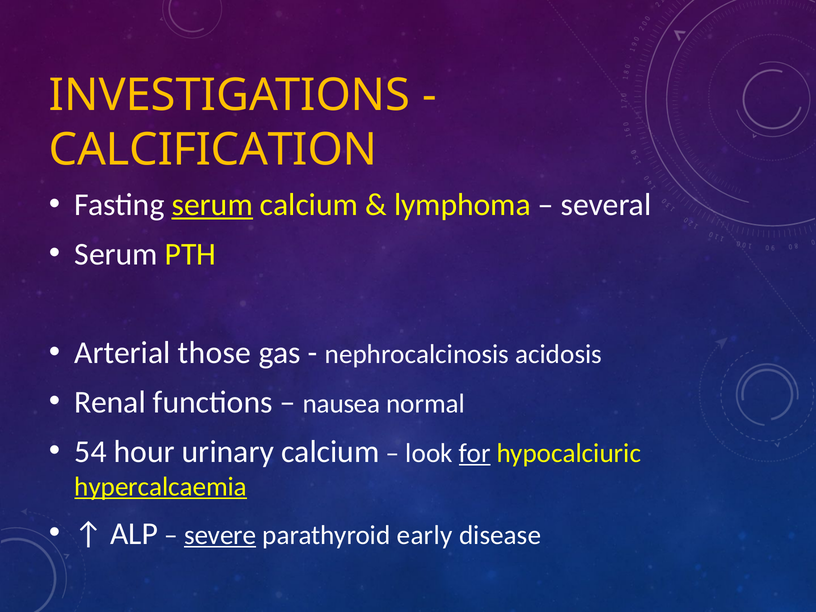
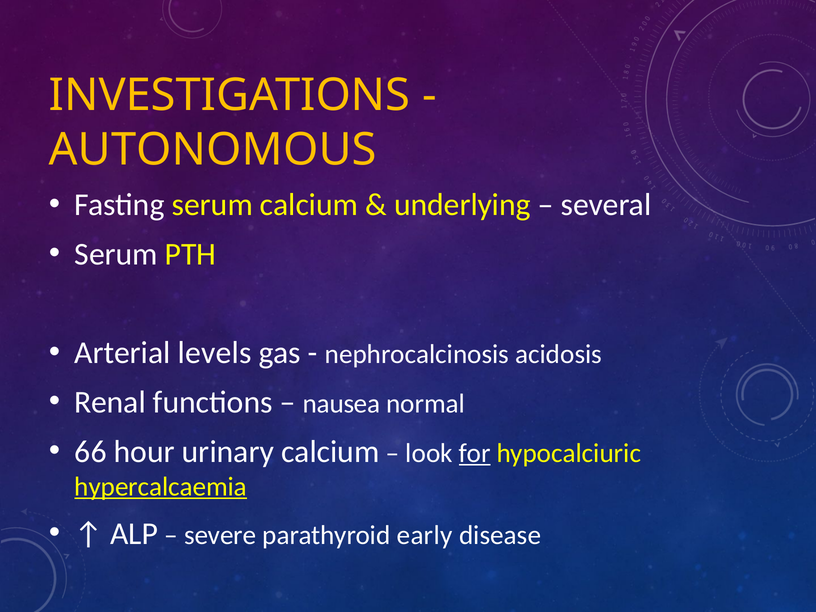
CALCIFICATION: CALCIFICATION -> AUTONOMOUS
serum at (212, 205) underline: present -> none
lymphoma: lymphoma -> underlying
those: those -> levels
54: 54 -> 66
severe underline: present -> none
